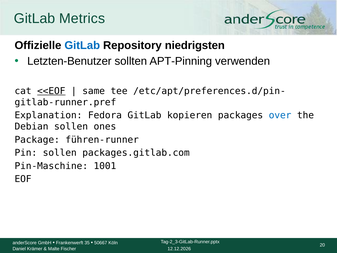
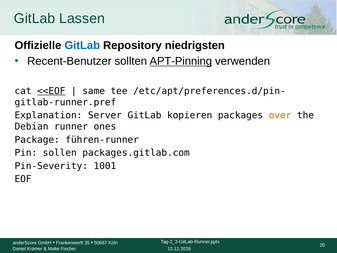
Metrics: Metrics -> Lassen
Letzten-Benutzer: Letzten-Benutzer -> Recent-Benutzer
APT-Pinning underline: none -> present
Fedora: Fedora -> Server
over colour: blue -> orange
Debian sollen: sollen -> runner
Pin-Maschine: Pin-Maschine -> Pin-Severity
